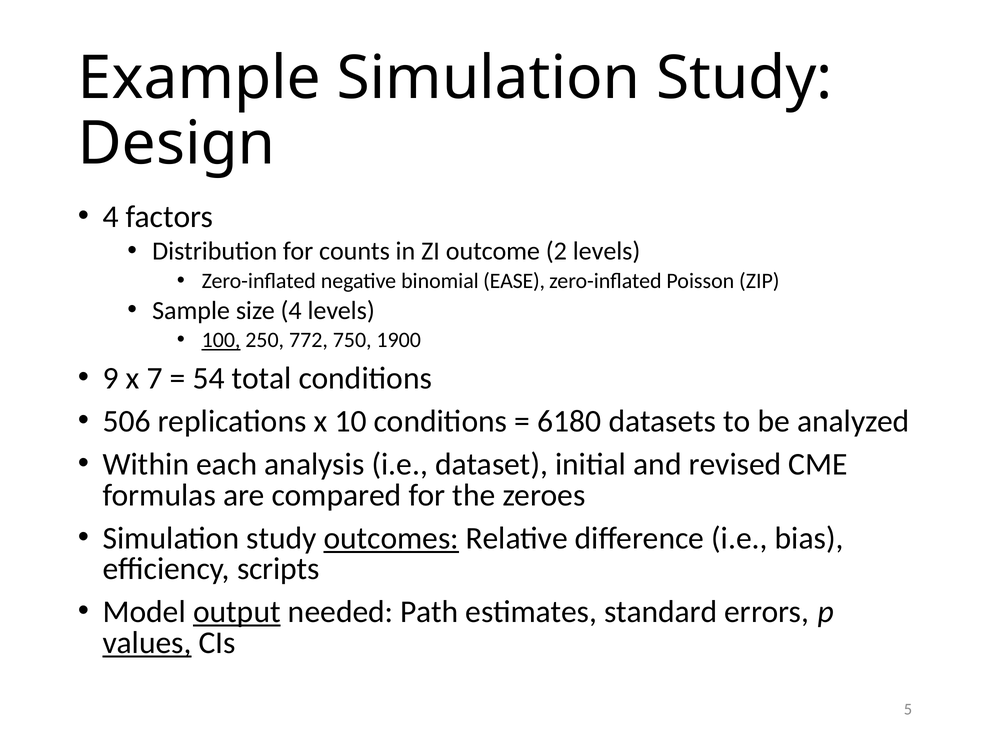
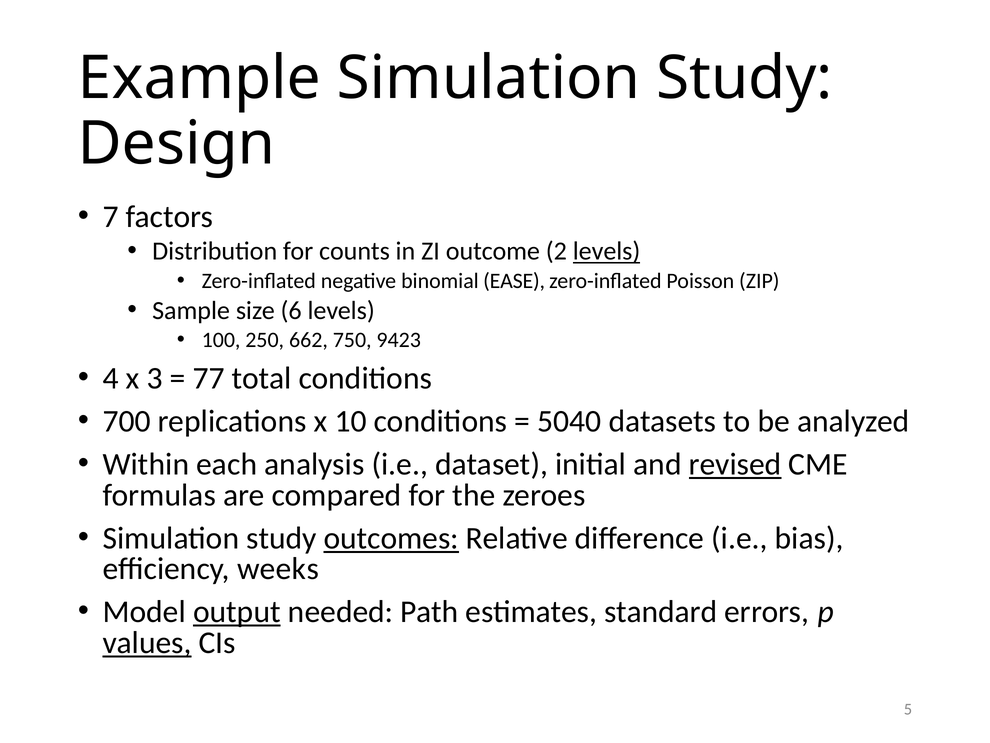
4 at (111, 217): 4 -> 7
levels at (607, 251) underline: none -> present
size 4: 4 -> 6
100 underline: present -> none
772: 772 -> 662
1900: 1900 -> 9423
9: 9 -> 4
7: 7 -> 3
54: 54 -> 77
506: 506 -> 700
6180: 6180 -> 5040
revised underline: none -> present
scripts: scripts -> weeks
